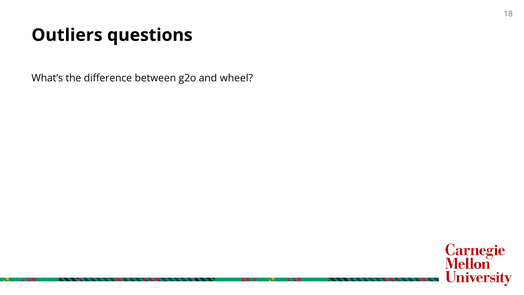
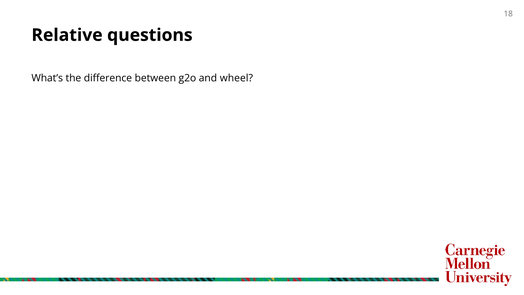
Outliers: Outliers -> Relative
